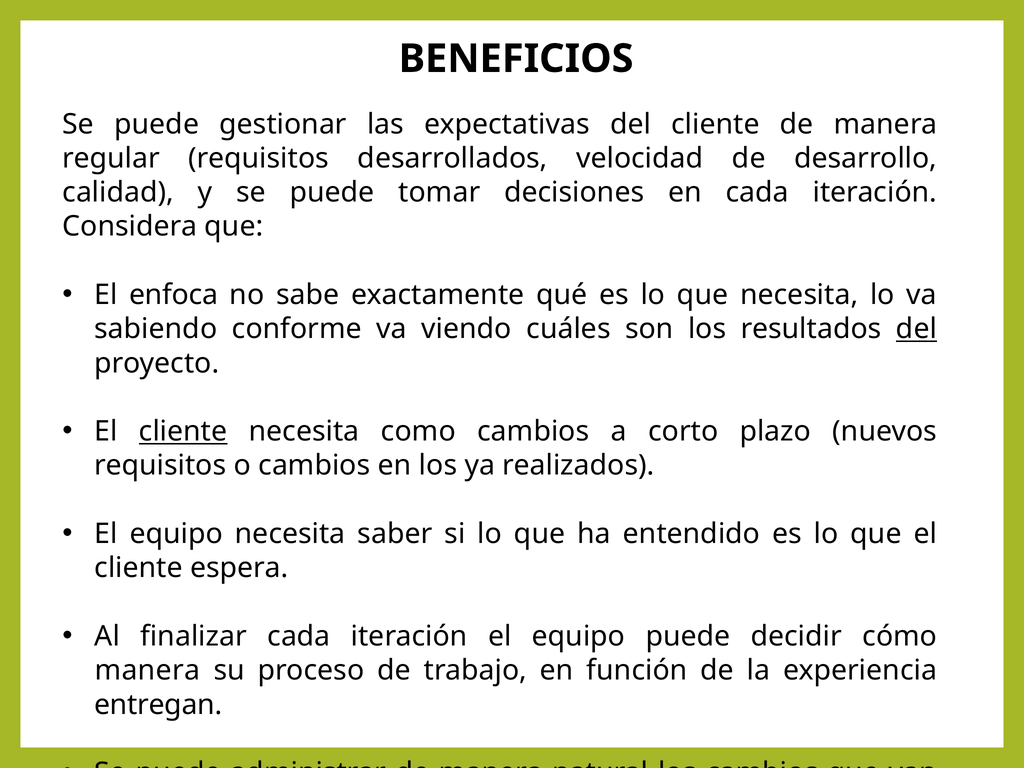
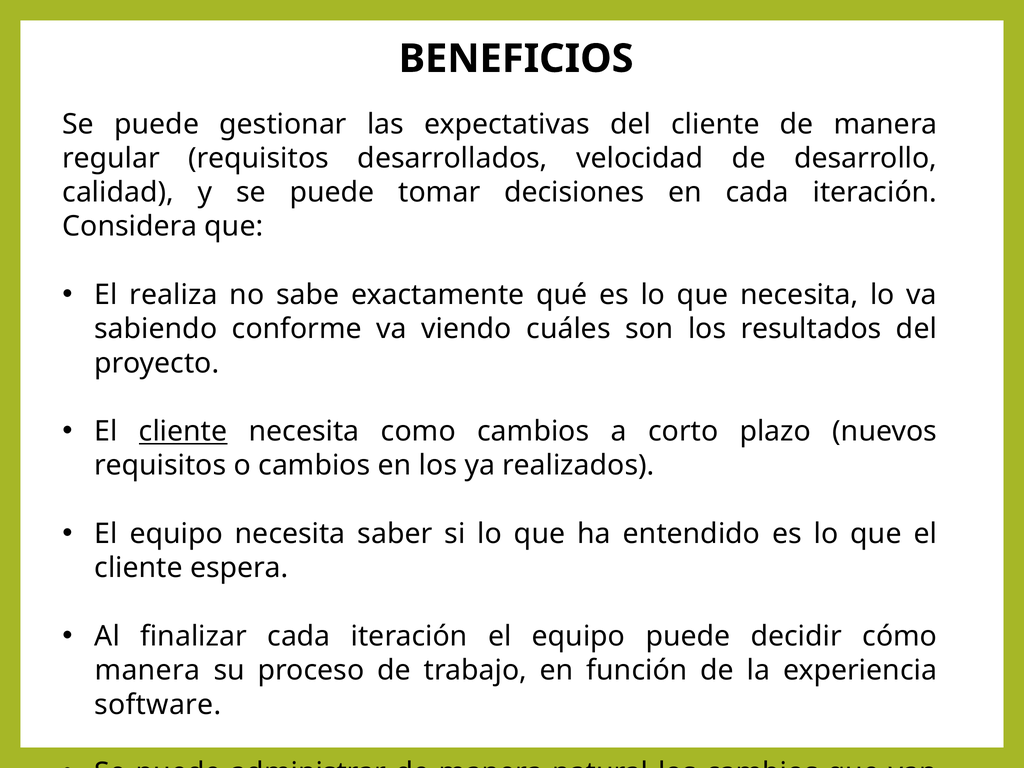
enfoca: enfoca -> realiza
del at (916, 329) underline: present -> none
entregan: entregan -> software
